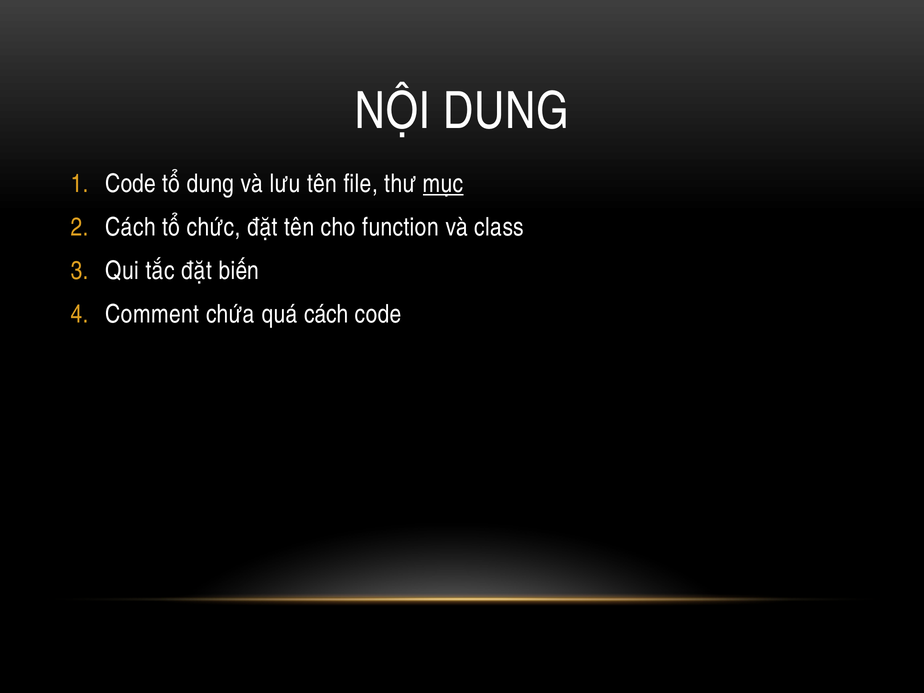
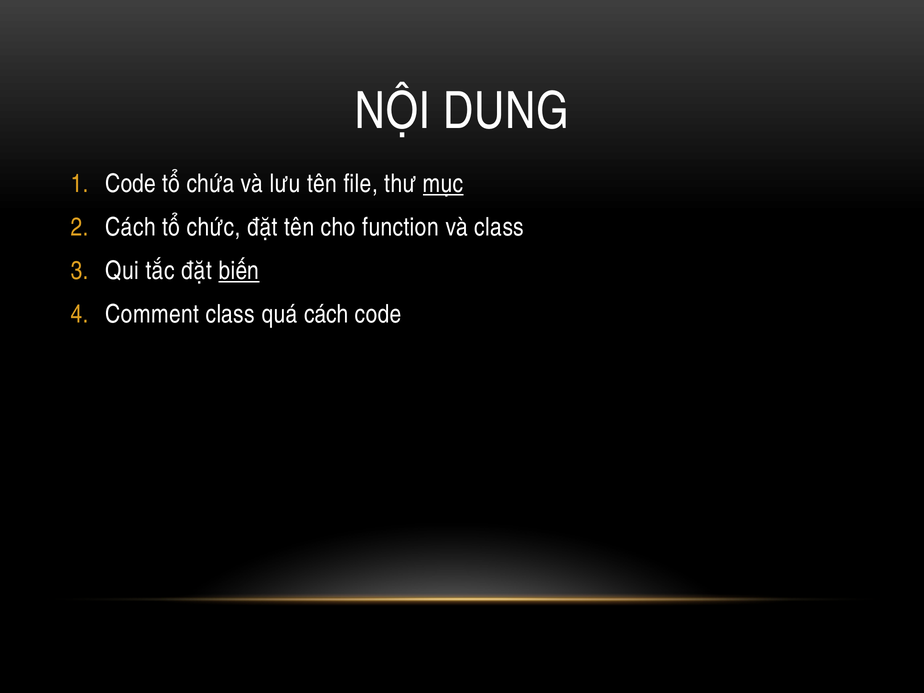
tổ dung: dung -> chứa
biến underline: none -> present
Comment chứa: chứa -> class
